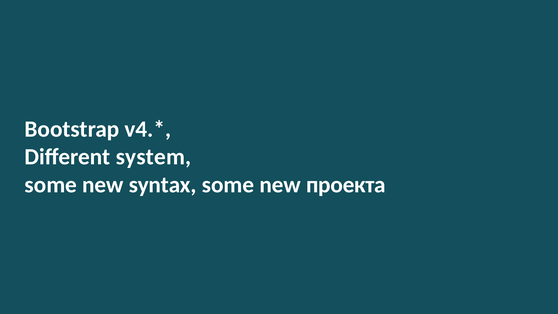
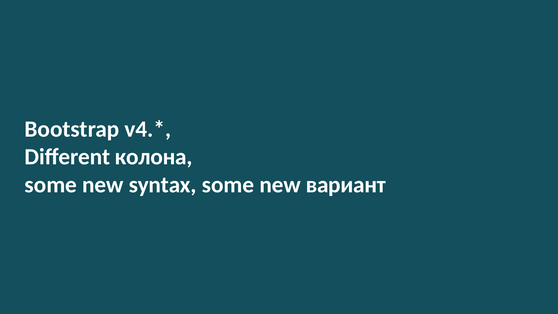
system: system -> колона
проекта: проекта -> вариант
